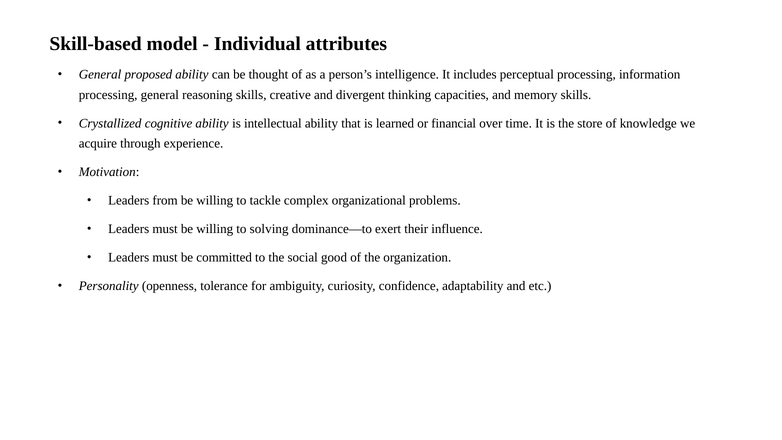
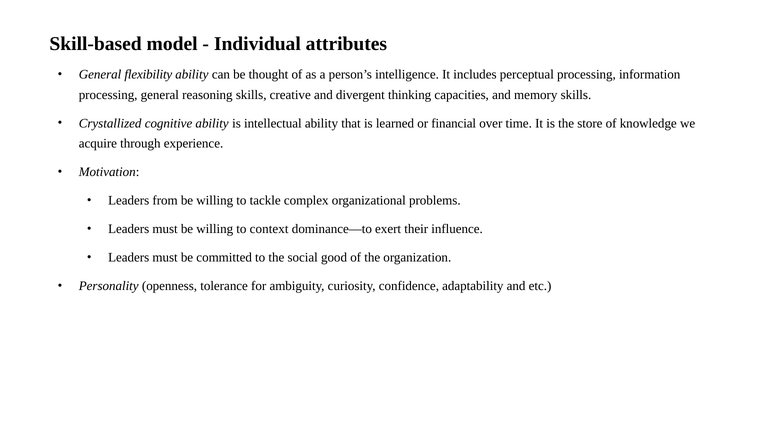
proposed: proposed -> flexibility
solving: solving -> context
